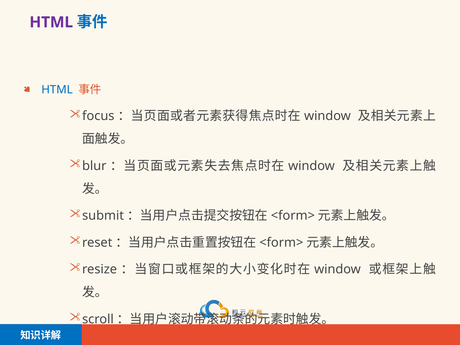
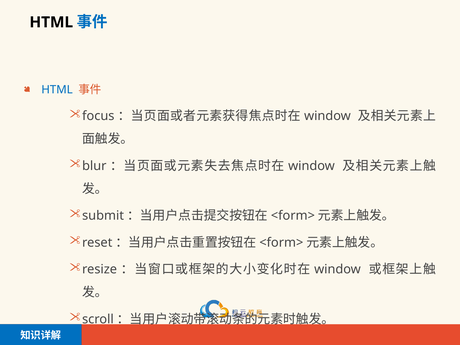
HTML at (51, 22) colour: purple -> black
